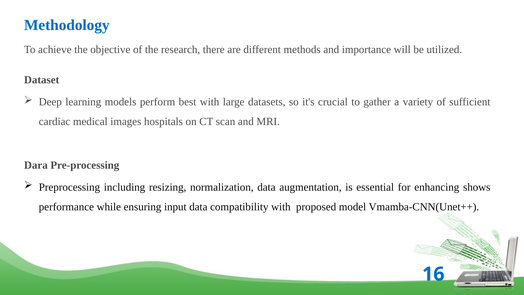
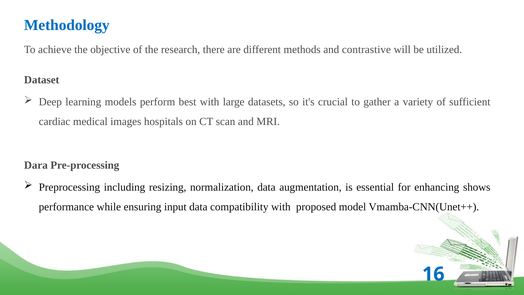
importance: importance -> contrastive
